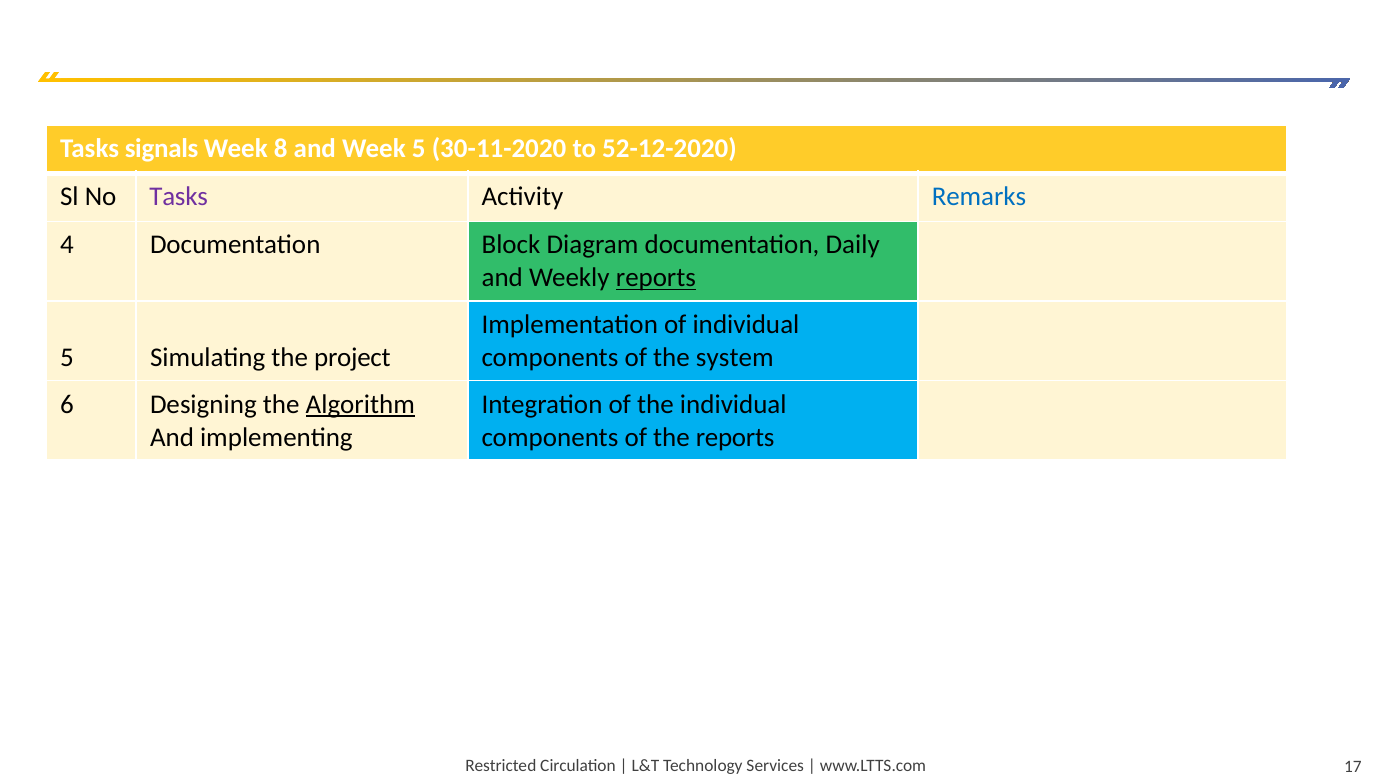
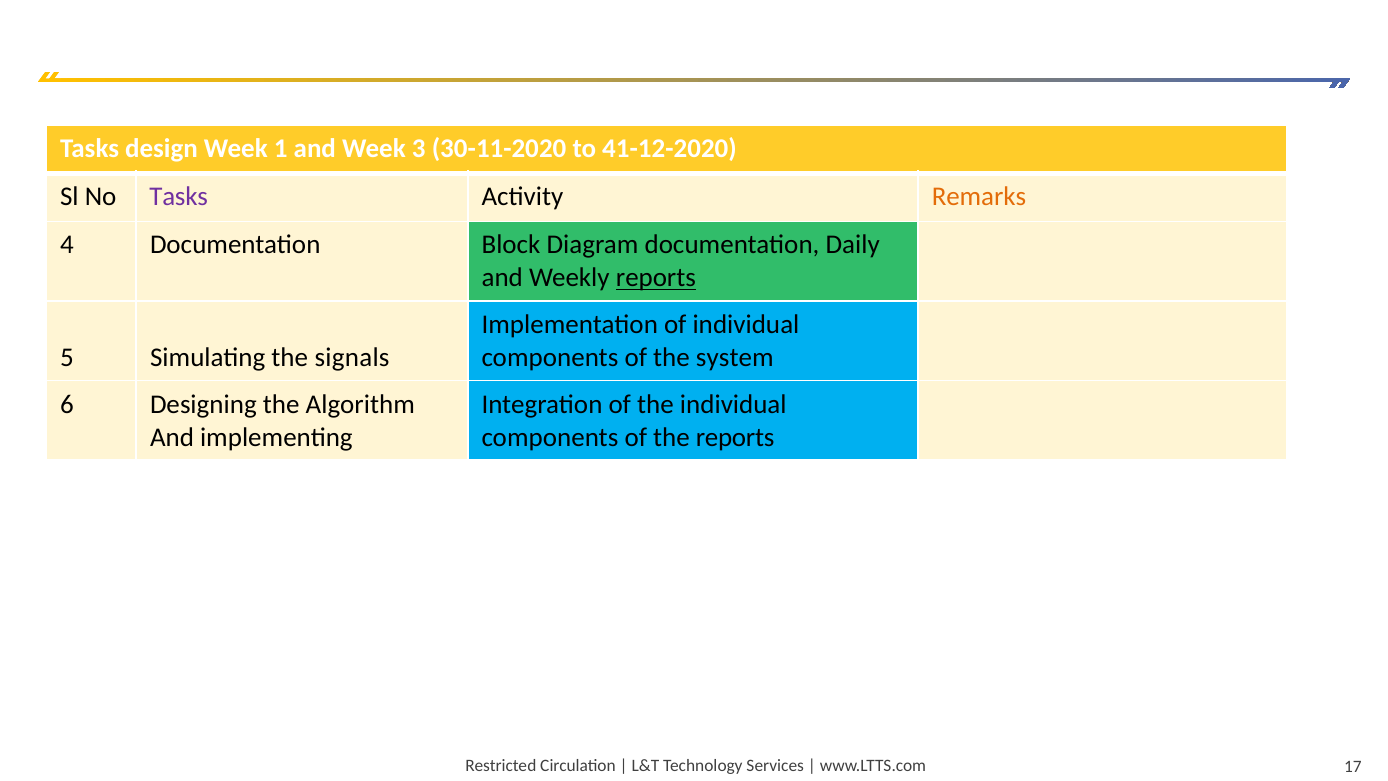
signals: signals -> design
8: 8 -> 1
Week 5: 5 -> 3
52-12-2020: 52-12-2020 -> 41-12-2020
Remarks colour: blue -> orange
project: project -> signals
Algorithm underline: present -> none
